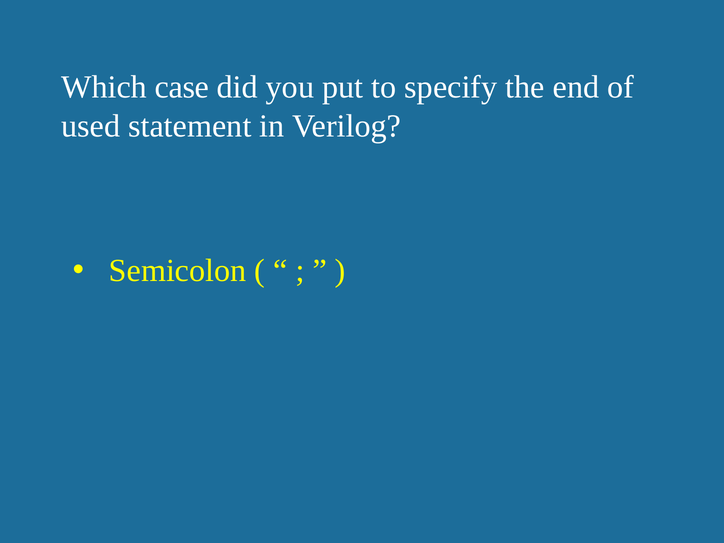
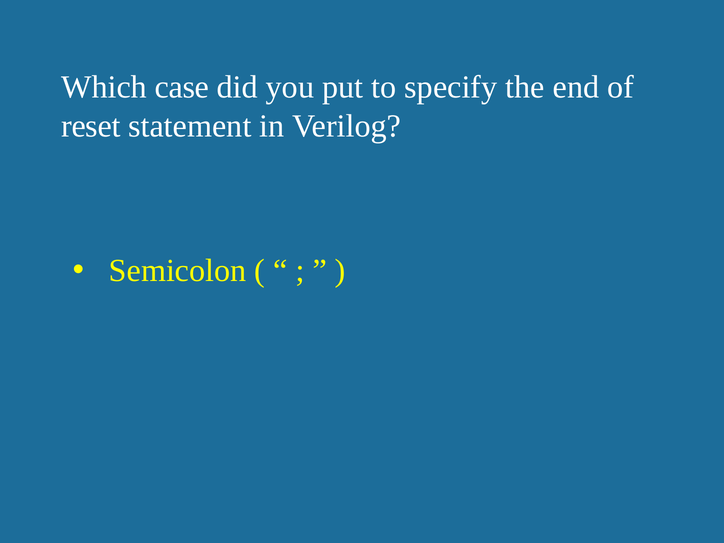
used: used -> reset
